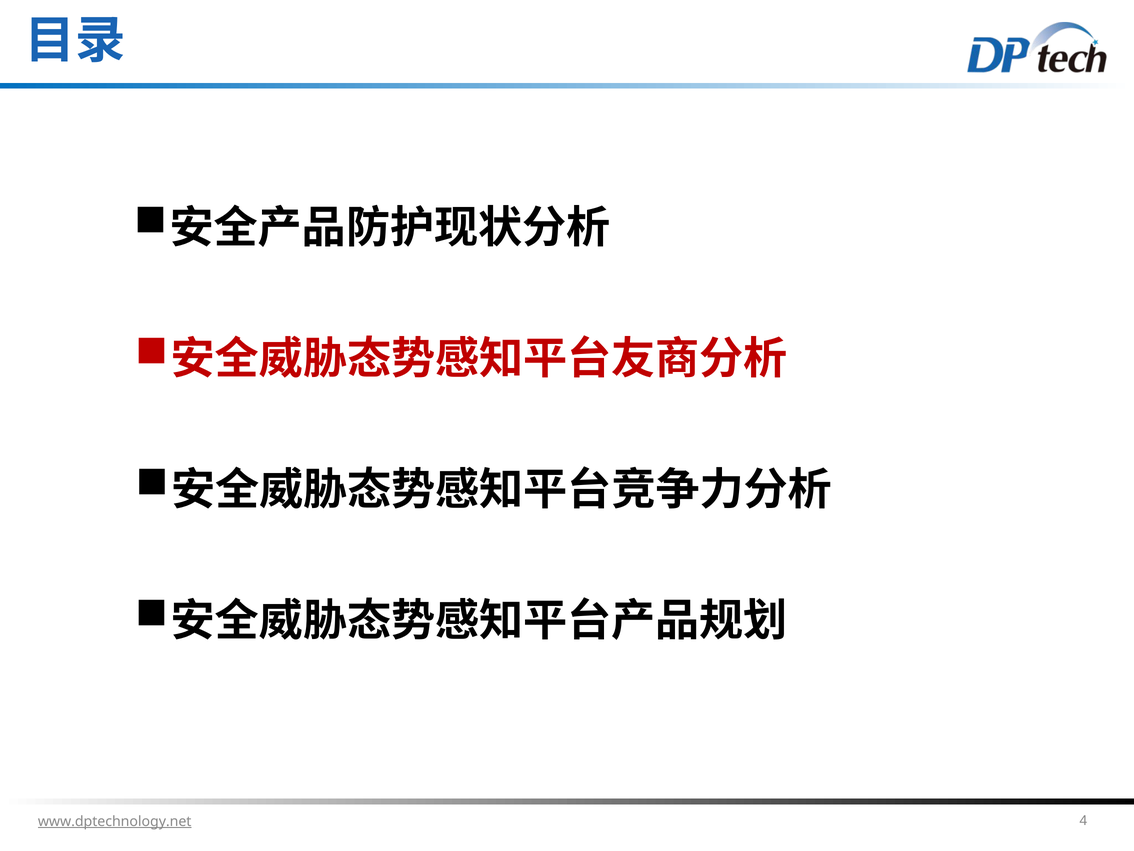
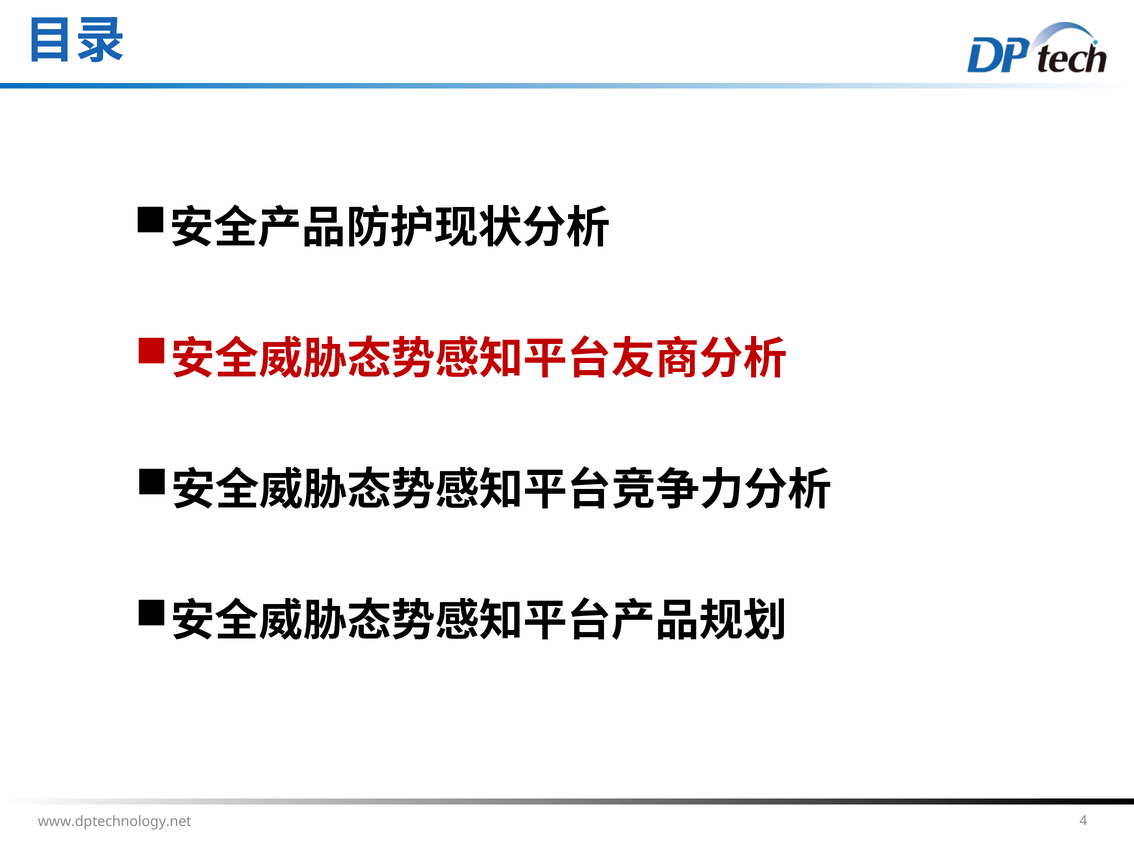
www.dptechnology.net underline: present -> none
